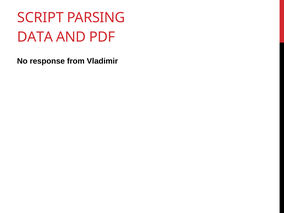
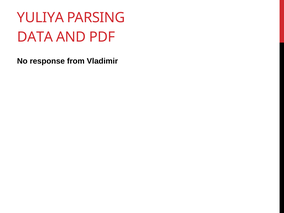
SCRIPT: SCRIPT -> YULIYA
